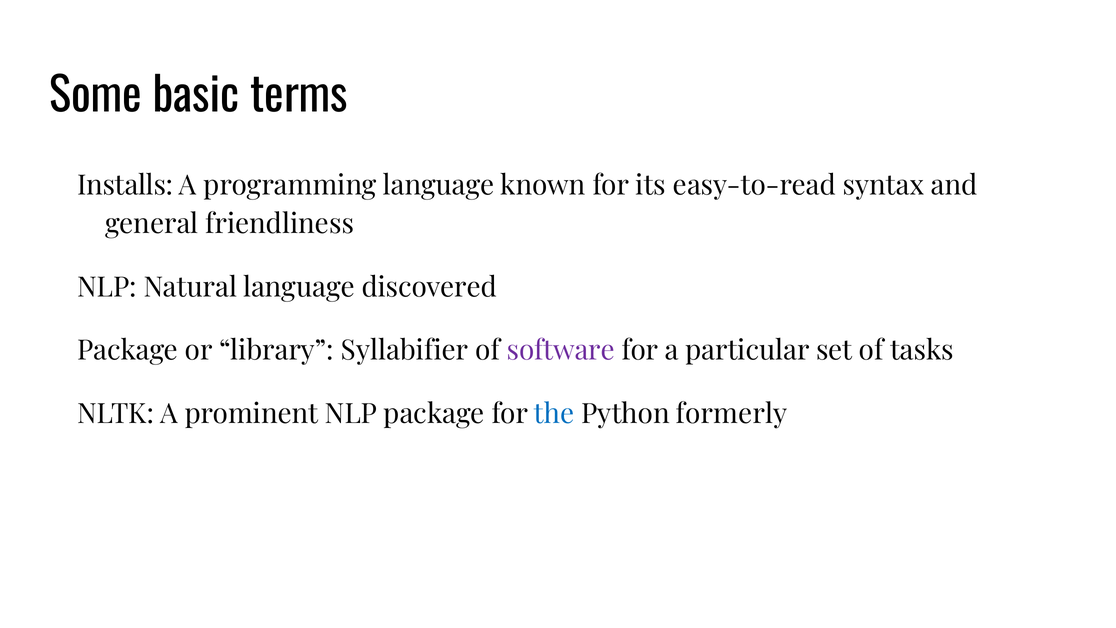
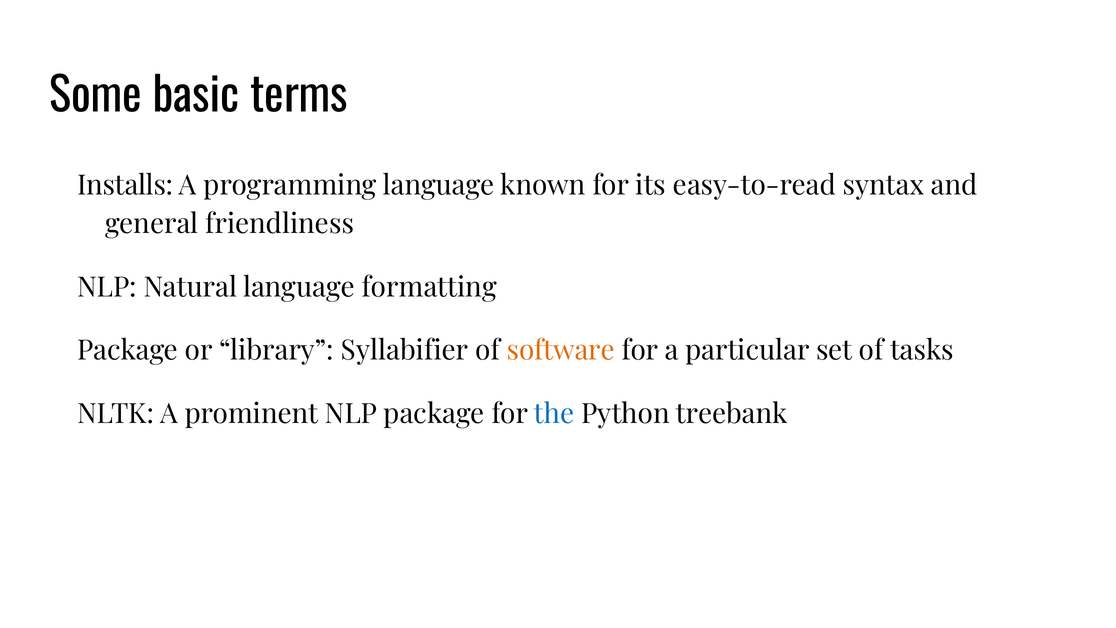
discovered: discovered -> formatting
software colour: purple -> orange
formerly: formerly -> treebank
